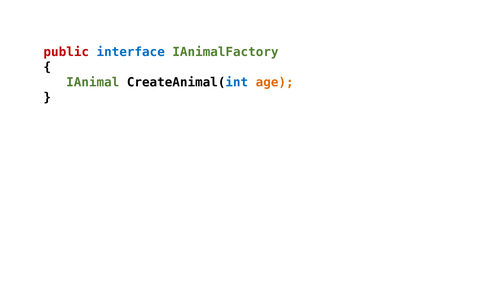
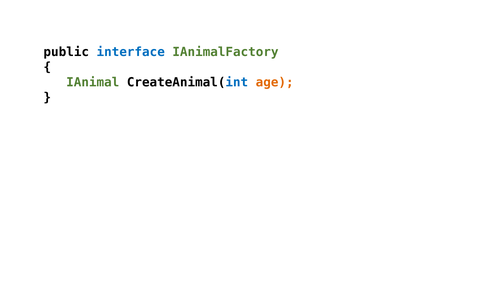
public colour: red -> black
